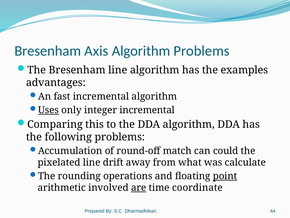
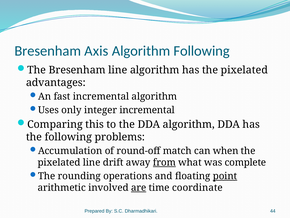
Algorithm Problems: Problems -> Following
has the examples: examples -> pixelated
Uses underline: present -> none
could: could -> when
from underline: none -> present
calculate: calculate -> complete
